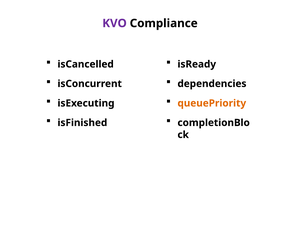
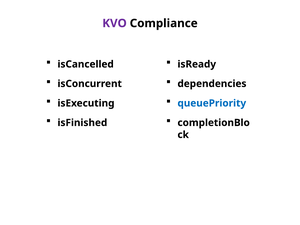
queuePriority colour: orange -> blue
